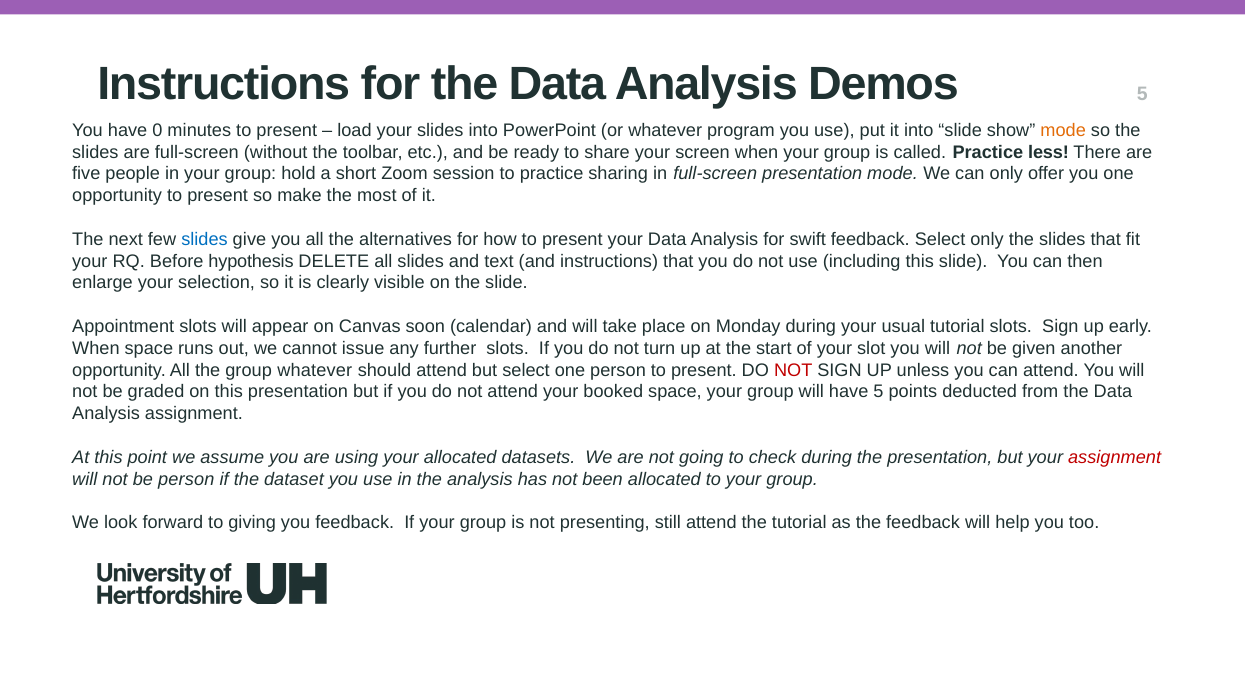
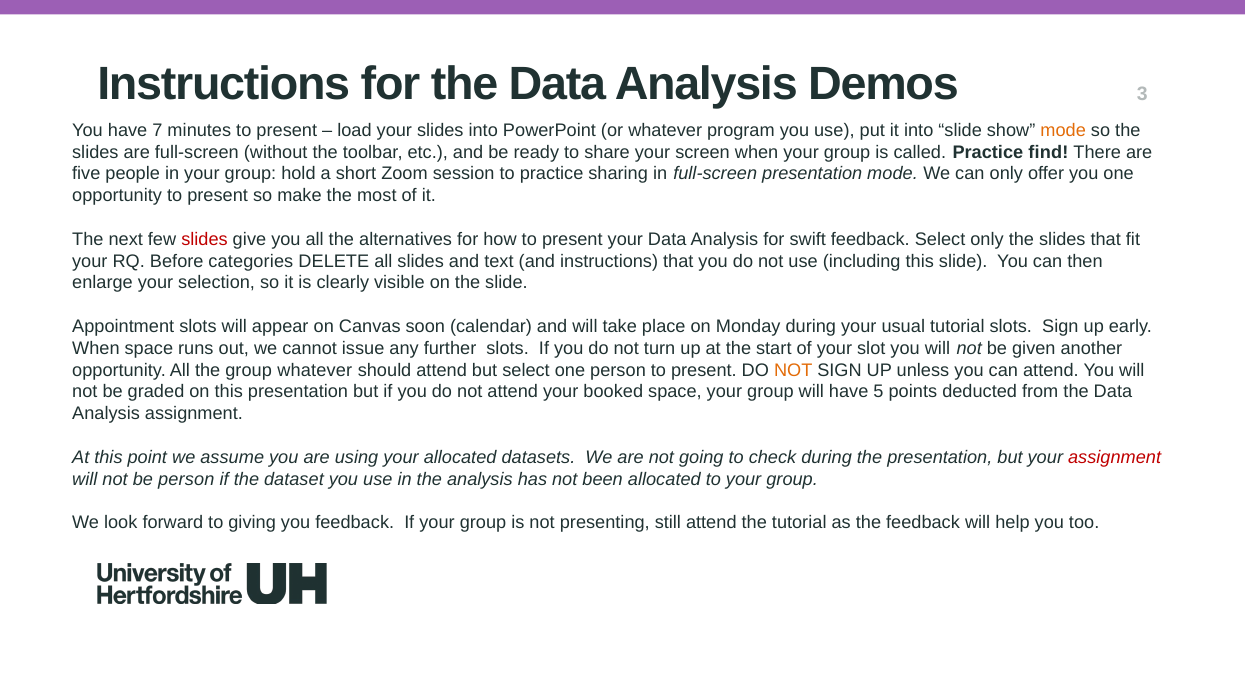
Demos 5: 5 -> 3
0: 0 -> 7
less: less -> find
slides at (204, 239) colour: blue -> red
hypothesis: hypothesis -> categories
NOT at (793, 370) colour: red -> orange
